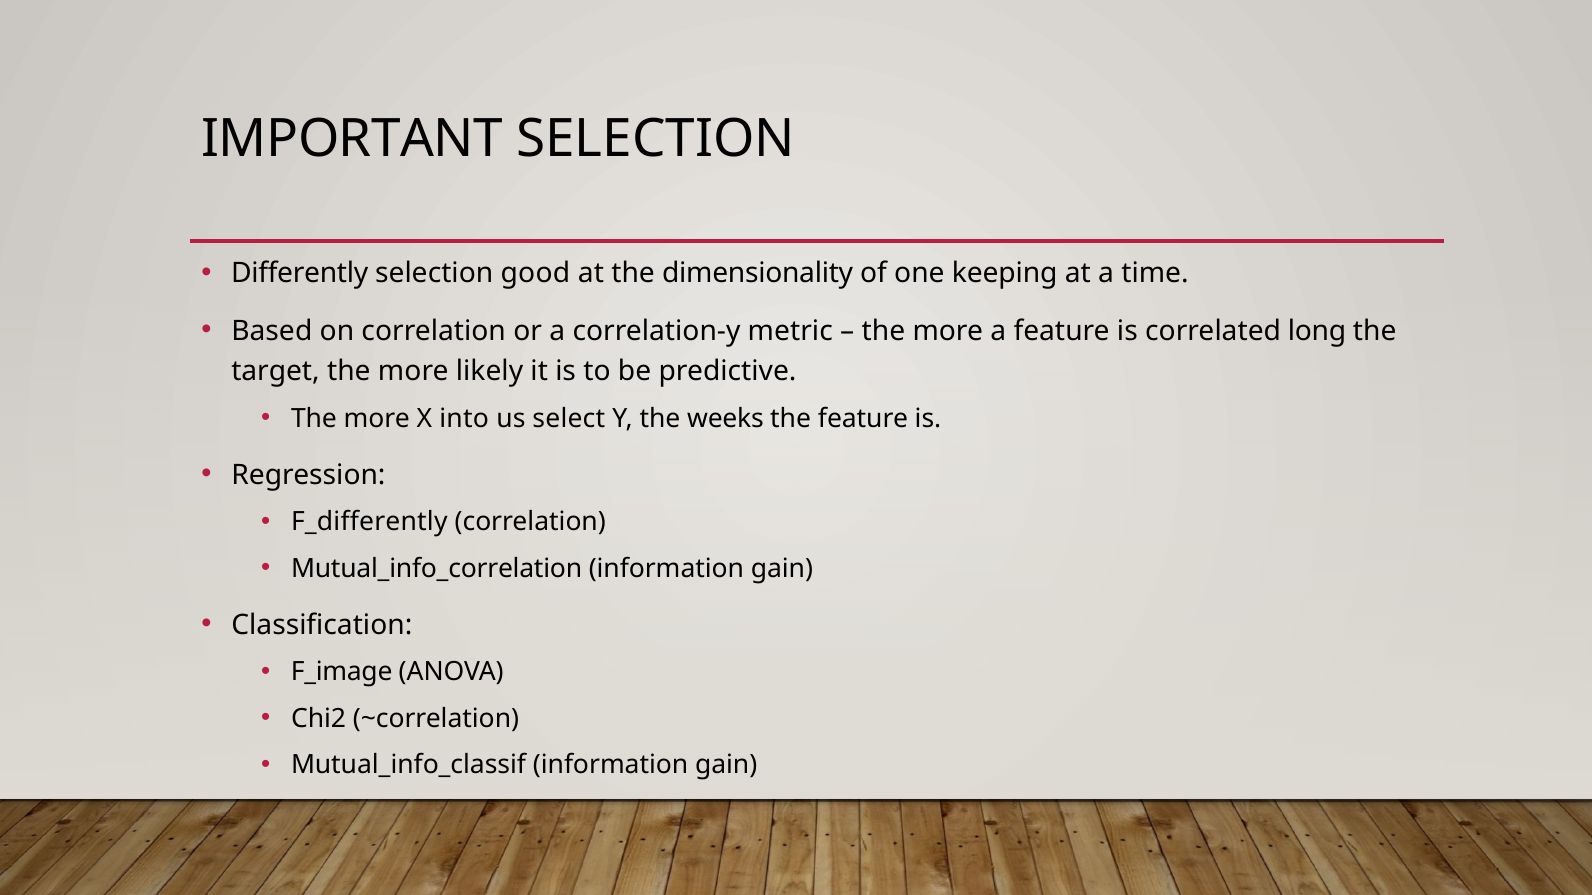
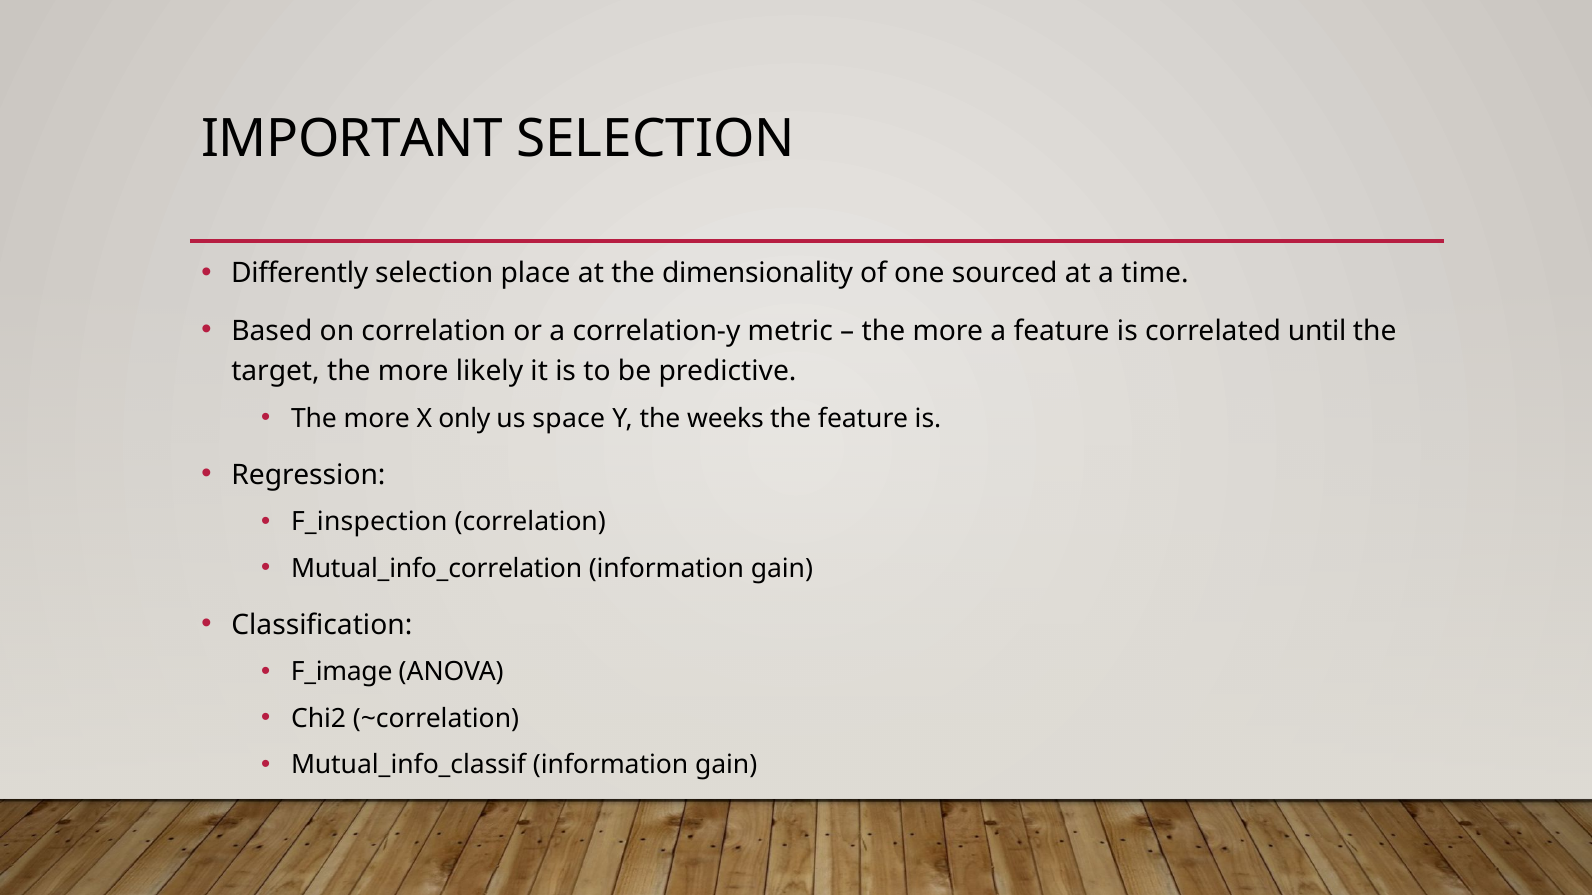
good: good -> place
keeping: keeping -> sourced
long: long -> until
into: into -> only
select: select -> space
F_differently: F_differently -> F_inspection
